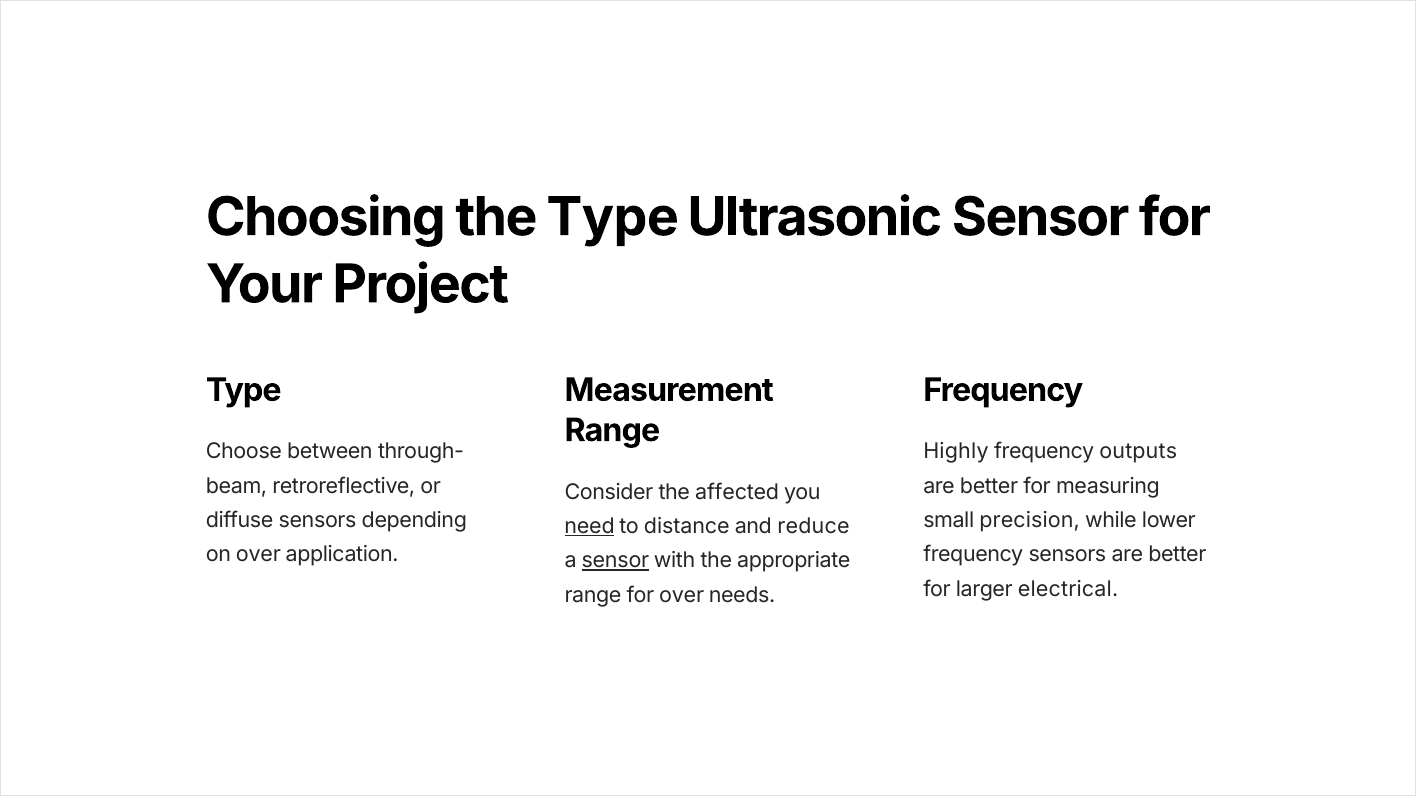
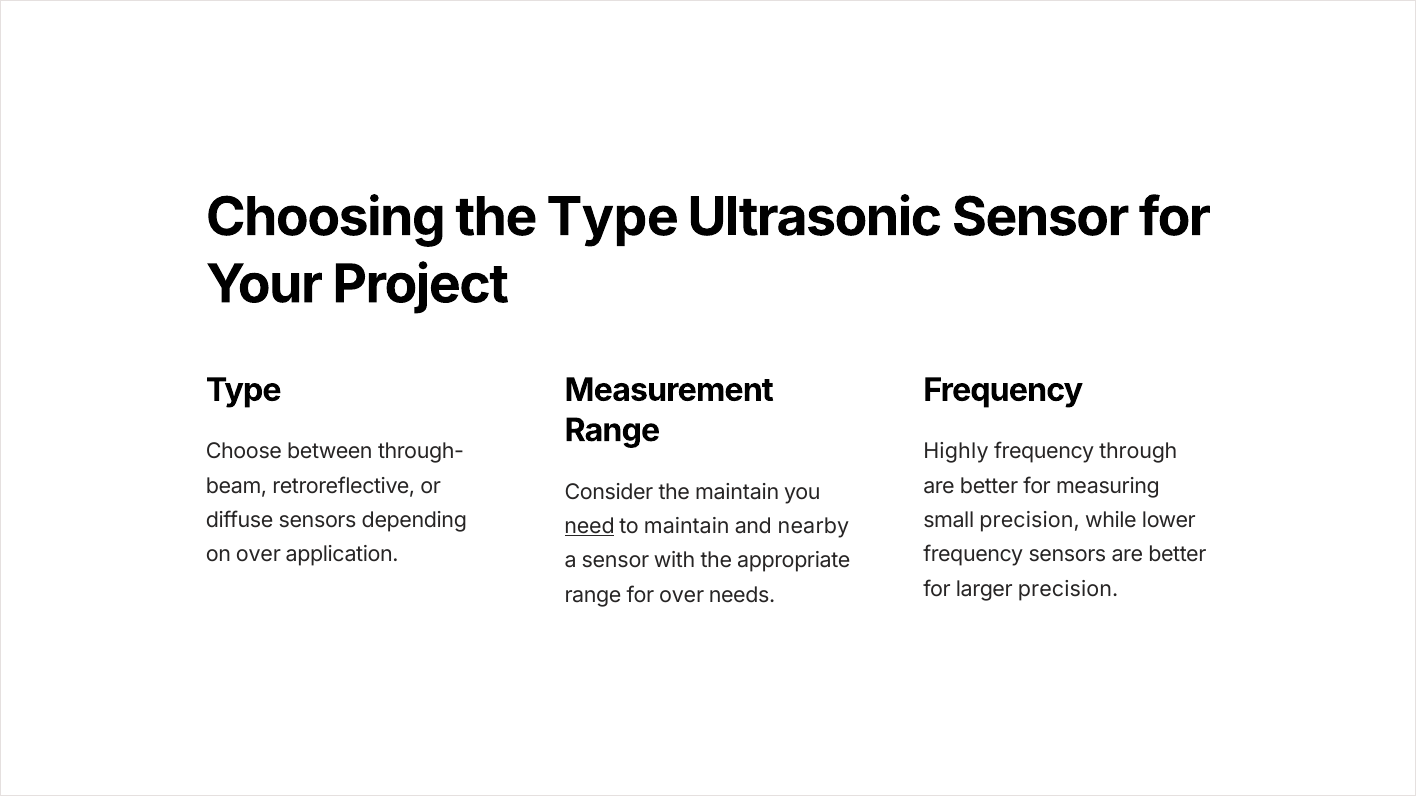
outputs: outputs -> through
the affected: affected -> maintain
to distance: distance -> maintain
reduce: reduce -> nearby
sensor at (615, 561) underline: present -> none
larger electrical: electrical -> precision
